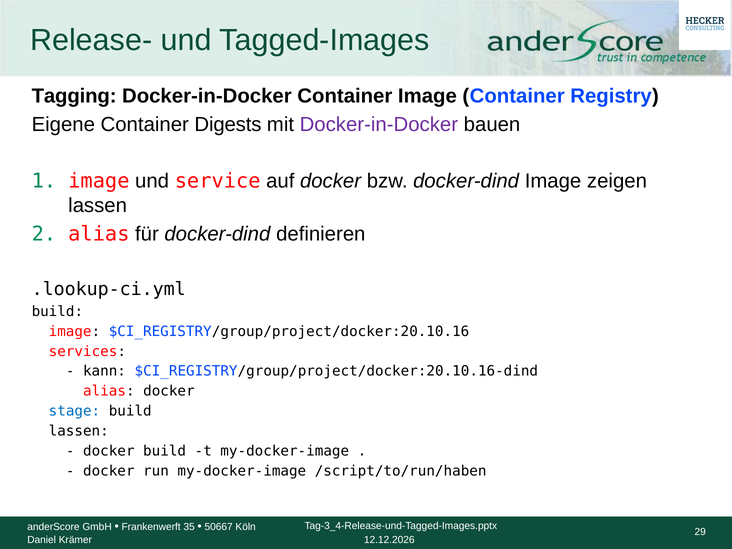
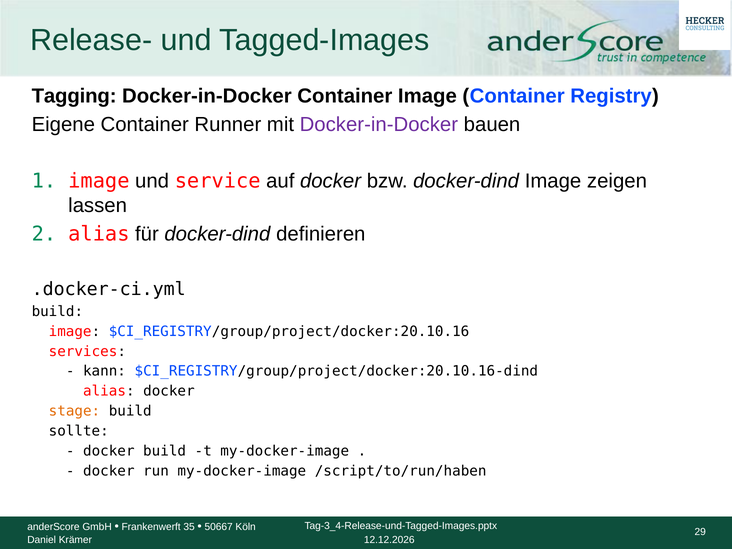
Digests: Digests -> Runner
.lookup-ci.yml: .lookup-ci.yml -> .docker-ci.yml
stage colour: blue -> orange
lassen at (79, 431): lassen -> sollte
